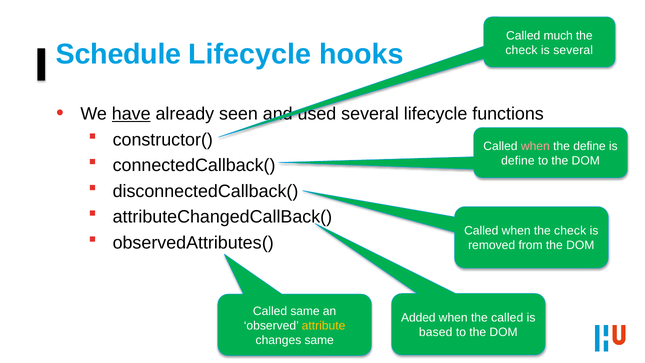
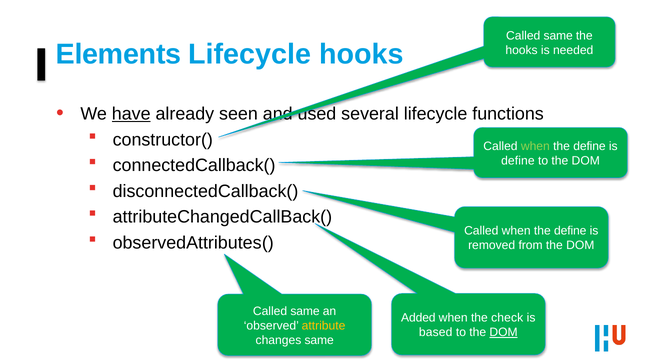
much at (558, 36): much -> same
Schedule: Schedule -> Elements
check at (521, 50): check -> hooks
is several: several -> needed
when at (535, 146) colour: pink -> light green
check at (570, 231): check -> define
the called: called -> check
DOM at (504, 332) underline: none -> present
